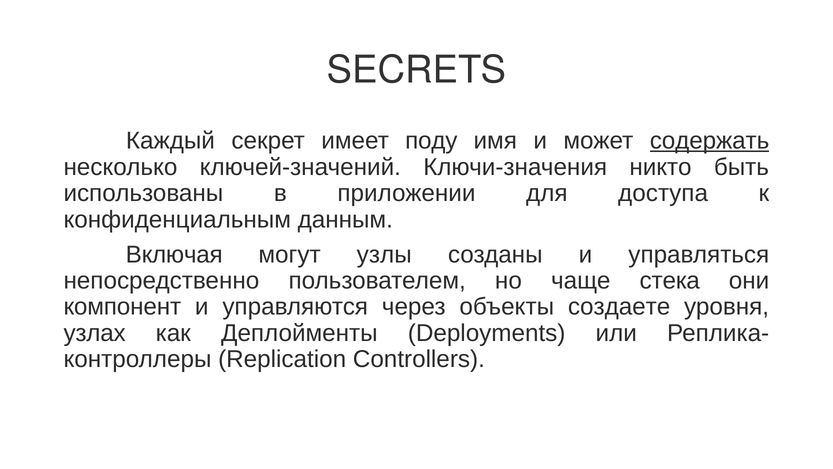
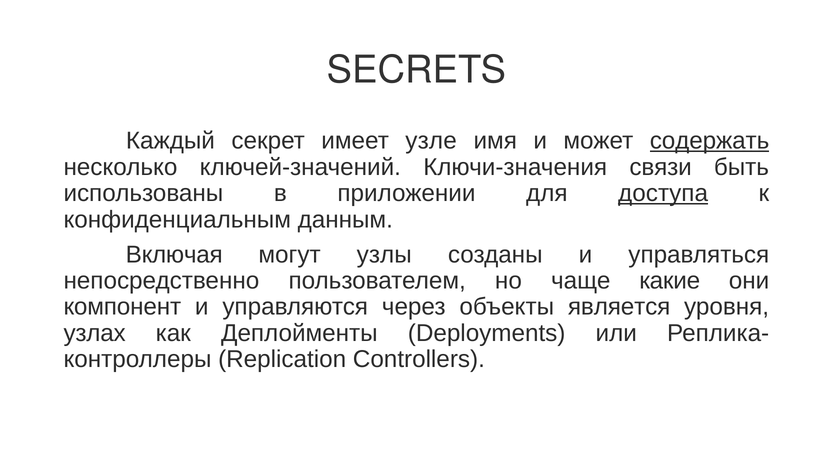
поду: поду -> узле
никто: никто -> связи
доступа underline: none -> present
стека: стека -> какие
создаете: создаете -> является
